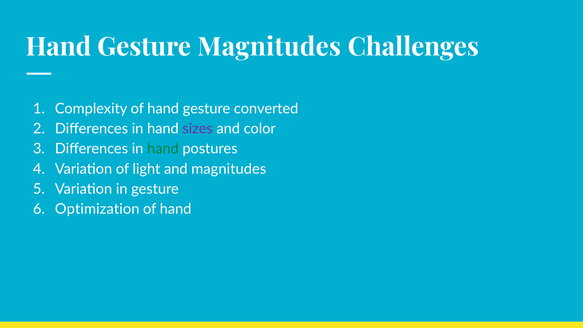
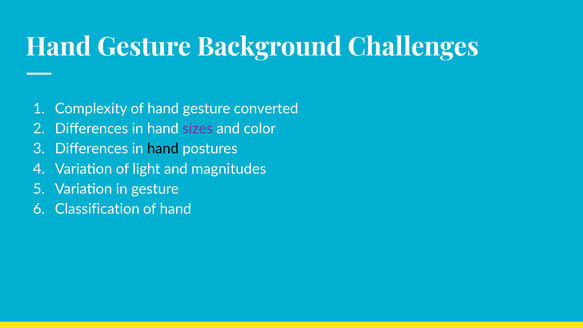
Gesture Magnitudes: Magnitudes -> Background
hand at (163, 149) colour: green -> black
Optimization: Optimization -> Classification
